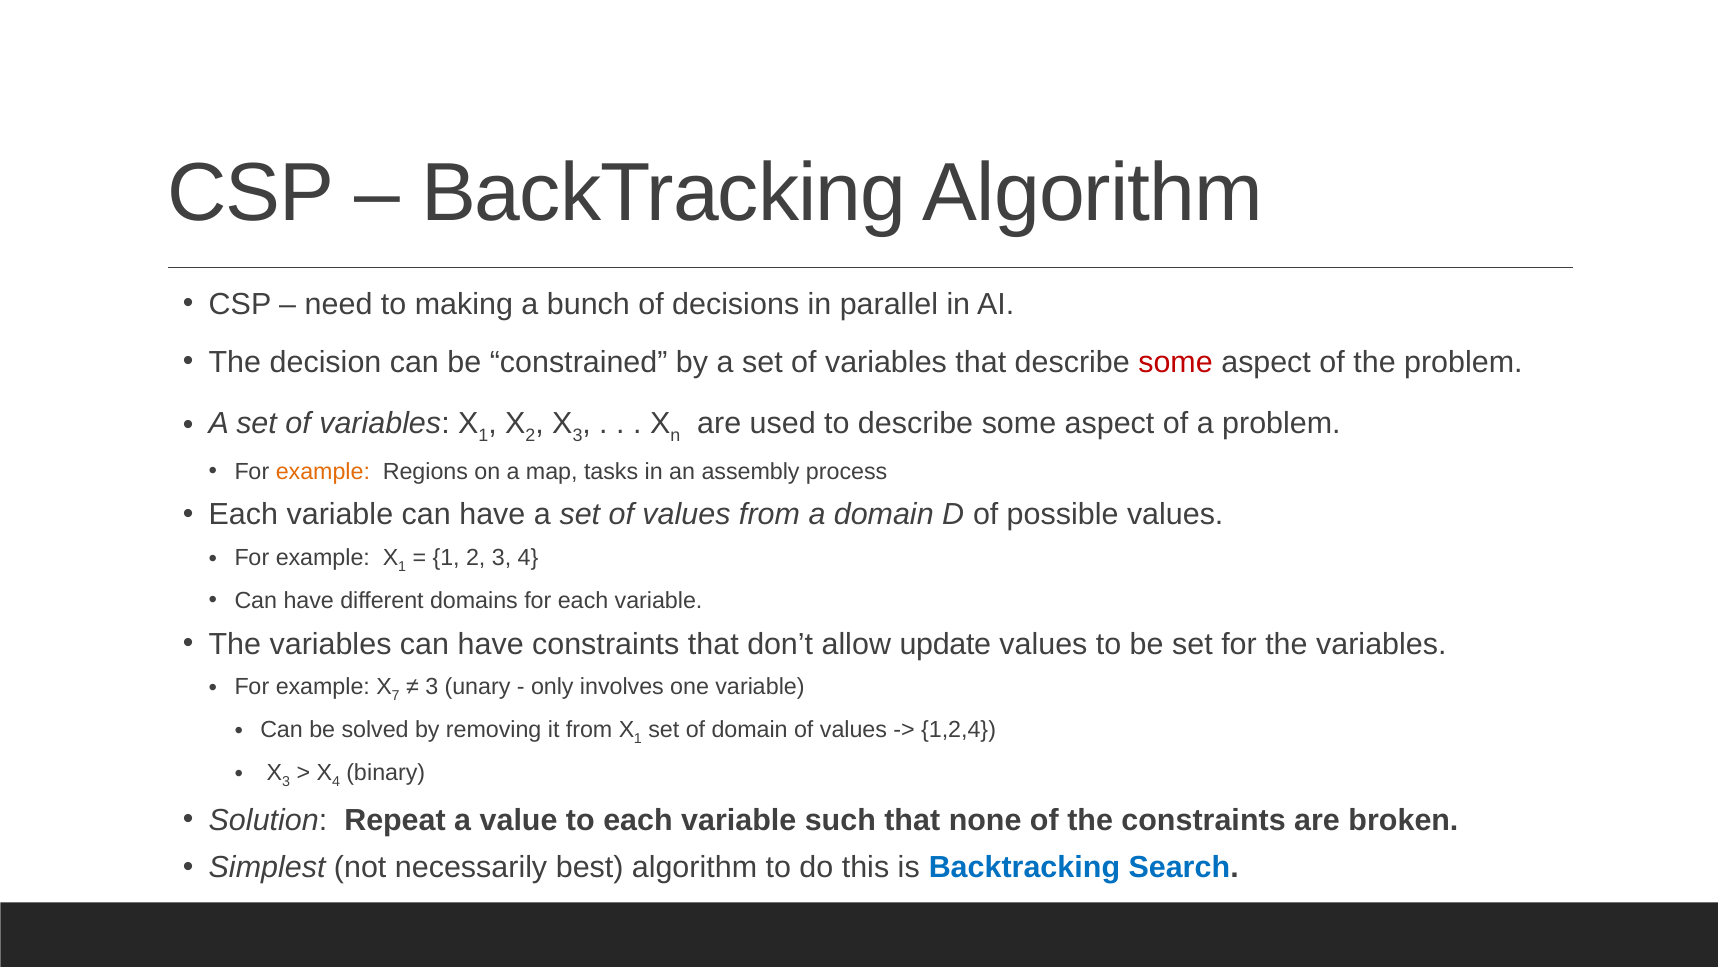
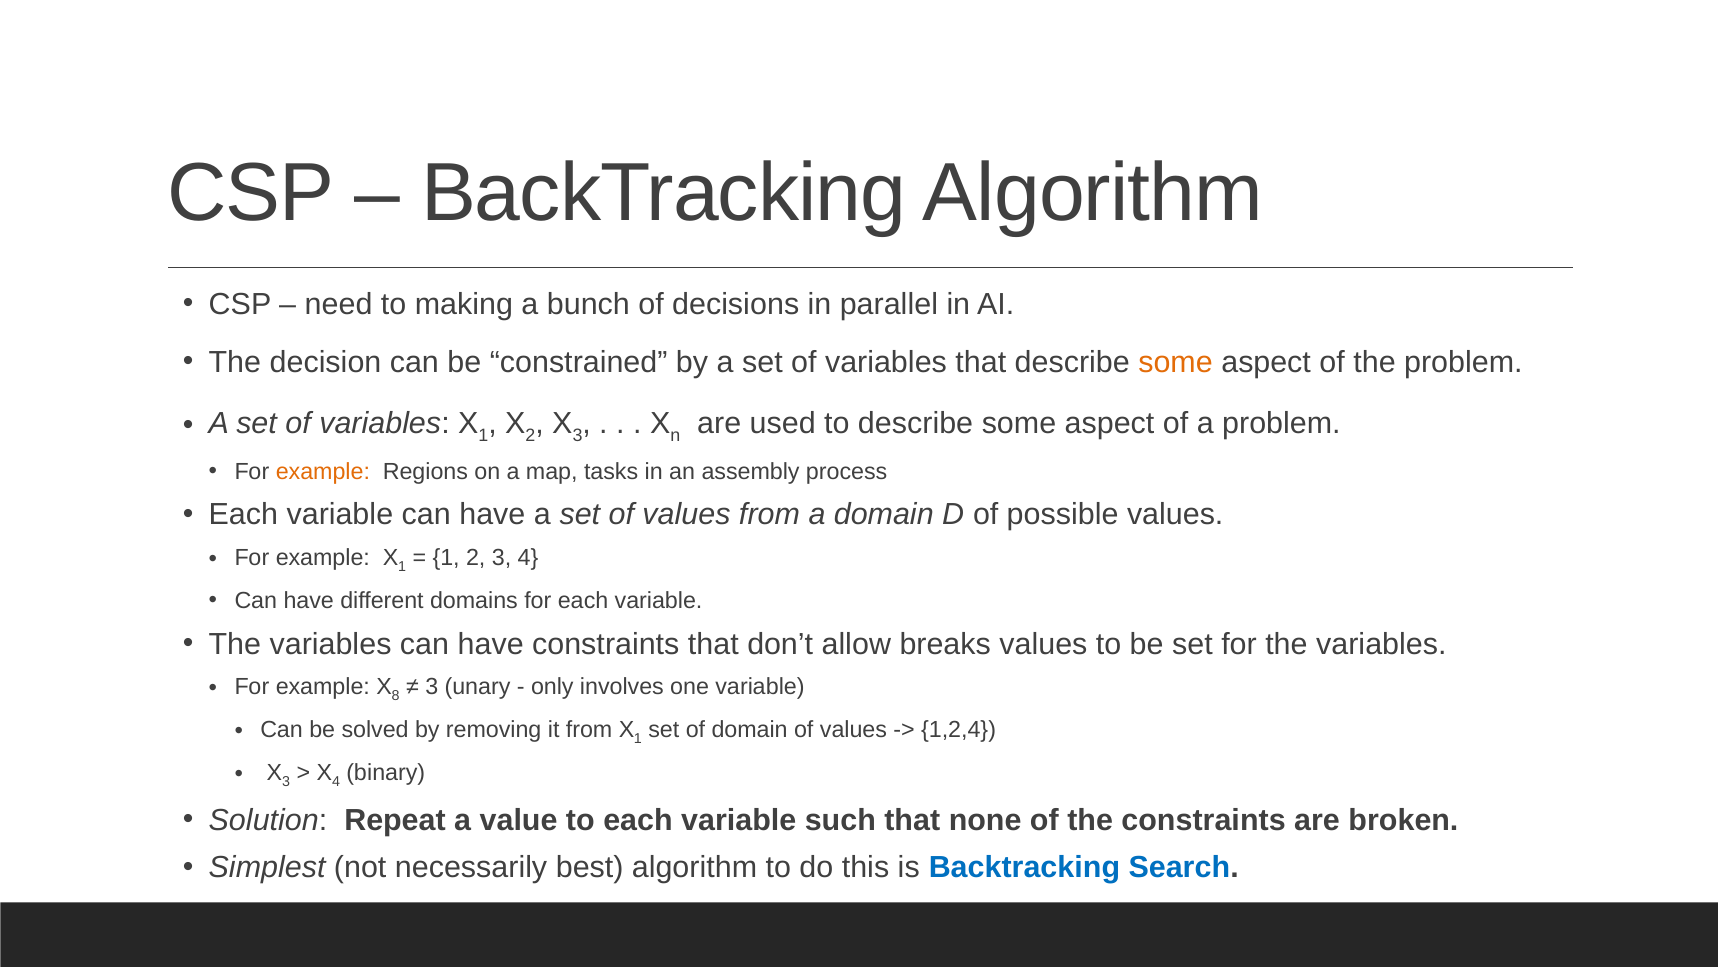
some at (1176, 362) colour: red -> orange
update: update -> breaks
7: 7 -> 8
